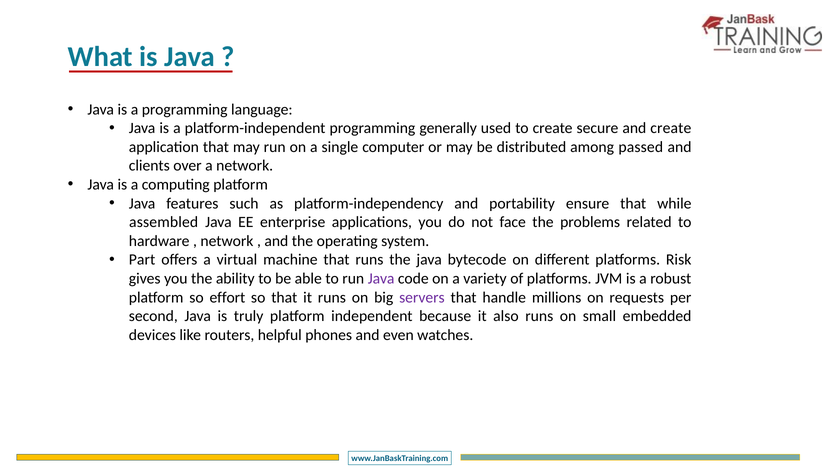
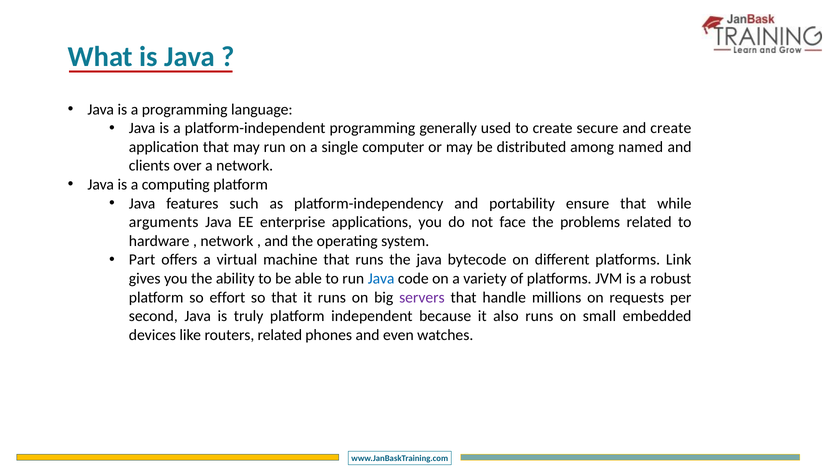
passed: passed -> named
assembled: assembled -> arguments
Risk: Risk -> Link
Java at (381, 278) colour: purple -> blue
routers helpful: helpful -> related
